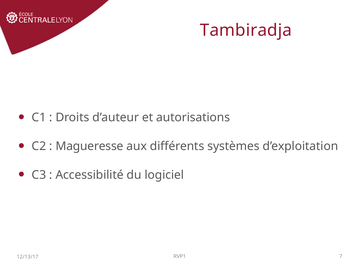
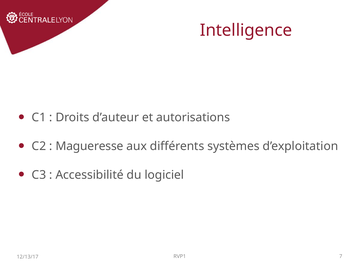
Tambiradja: Tambiradja -> Intelligence
